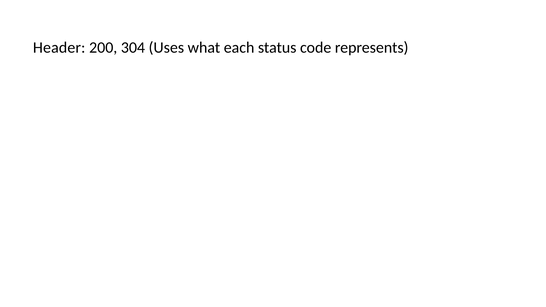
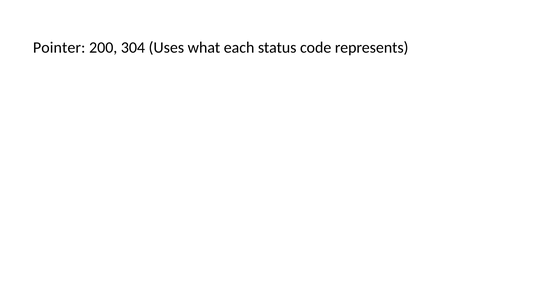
Header: Header -> Pointer
